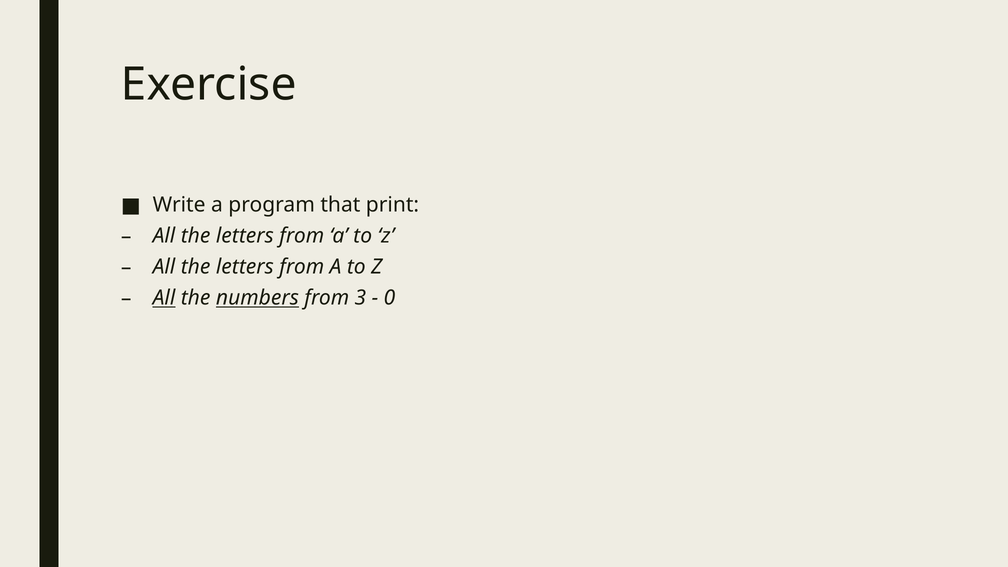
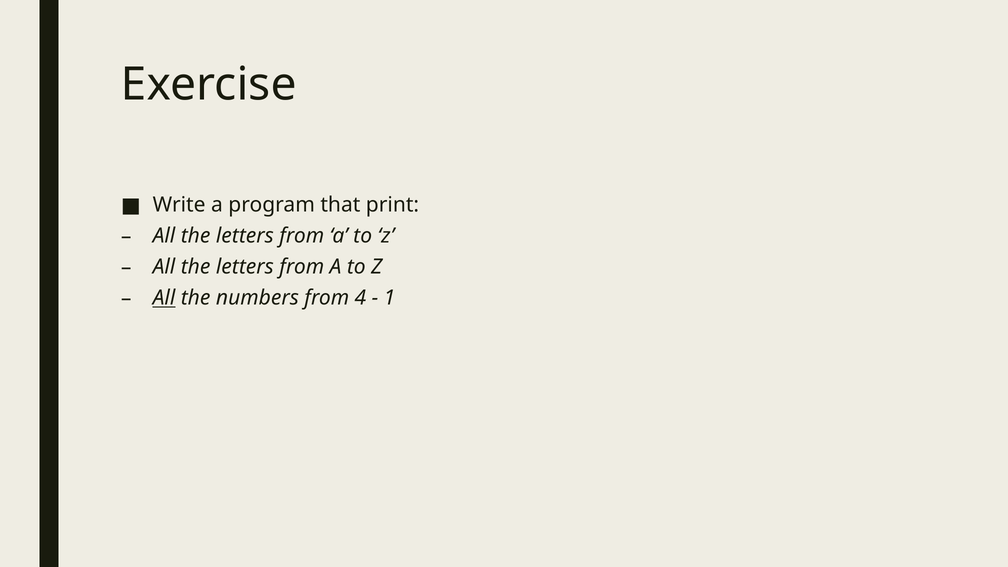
numbers underline: present -> none
3: 3 -> 4
0: 0 -> 1
